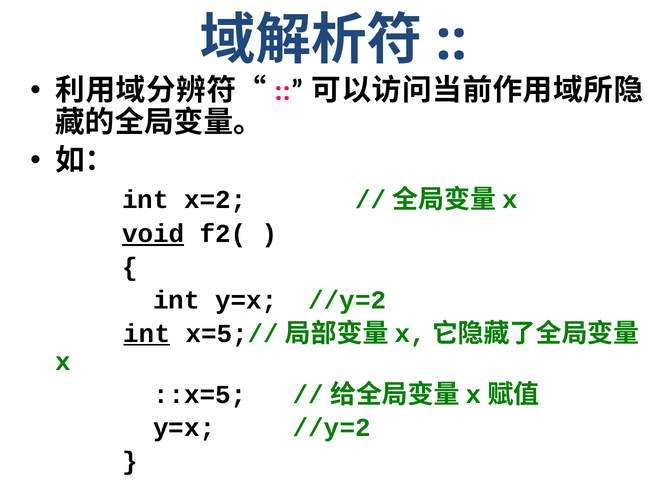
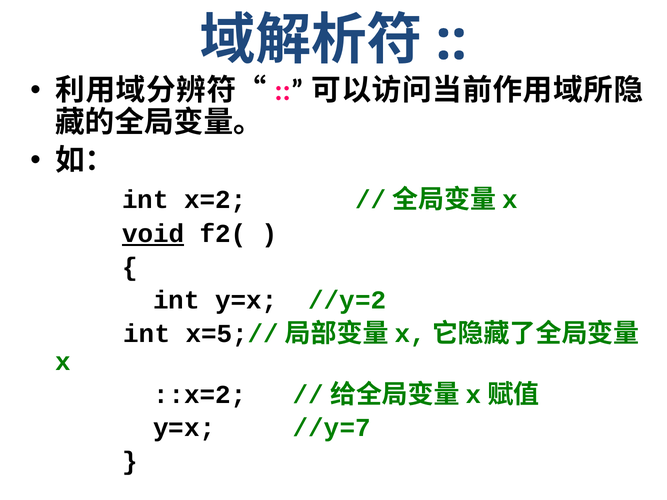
int at (147, 334) underline: present -> none
::x=5: ::x=5 -> ::x=2
//y=2 at (332, 428): //y=2 -> //y=7
